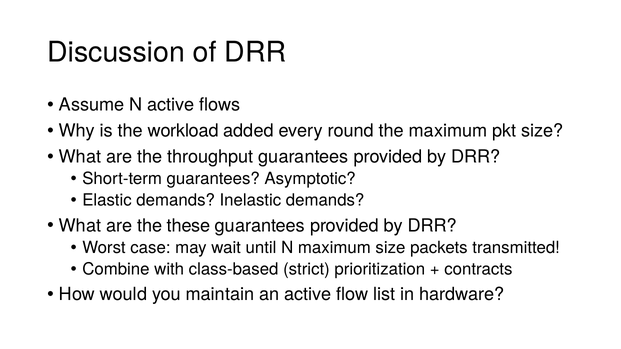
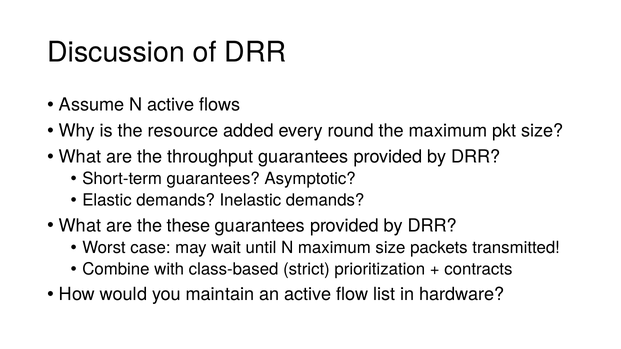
workload: workload -> resource
